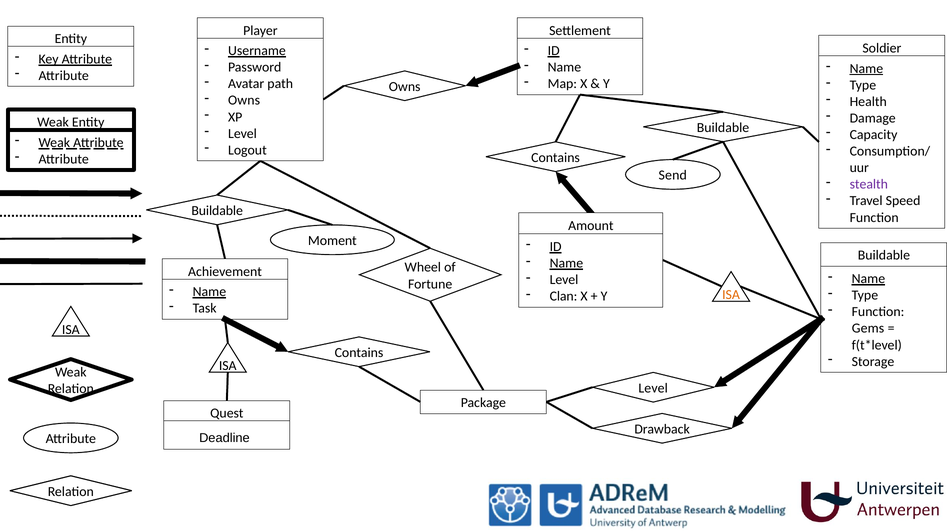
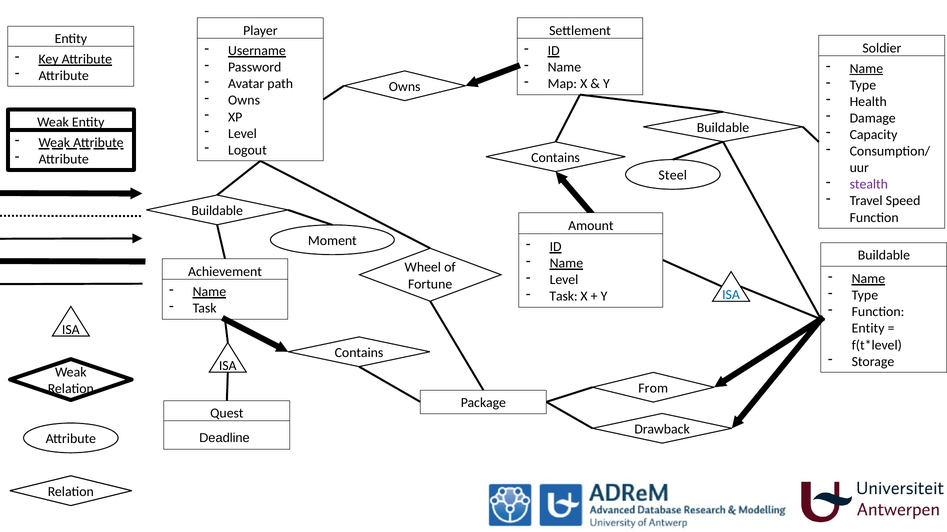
Send: Send -> Steel
Clan at (563, 297): Clan -> Task
ISA at (731, 295) colour: orange -> blue
Gems at (868, 329): Gems -> Entity
Level at (653, 389): Level -> From
